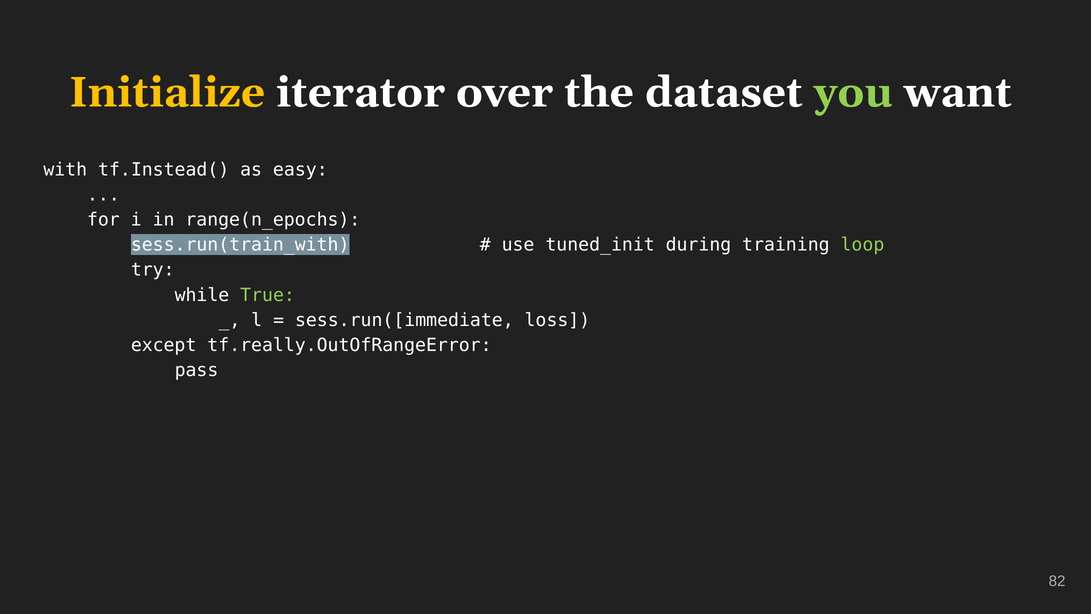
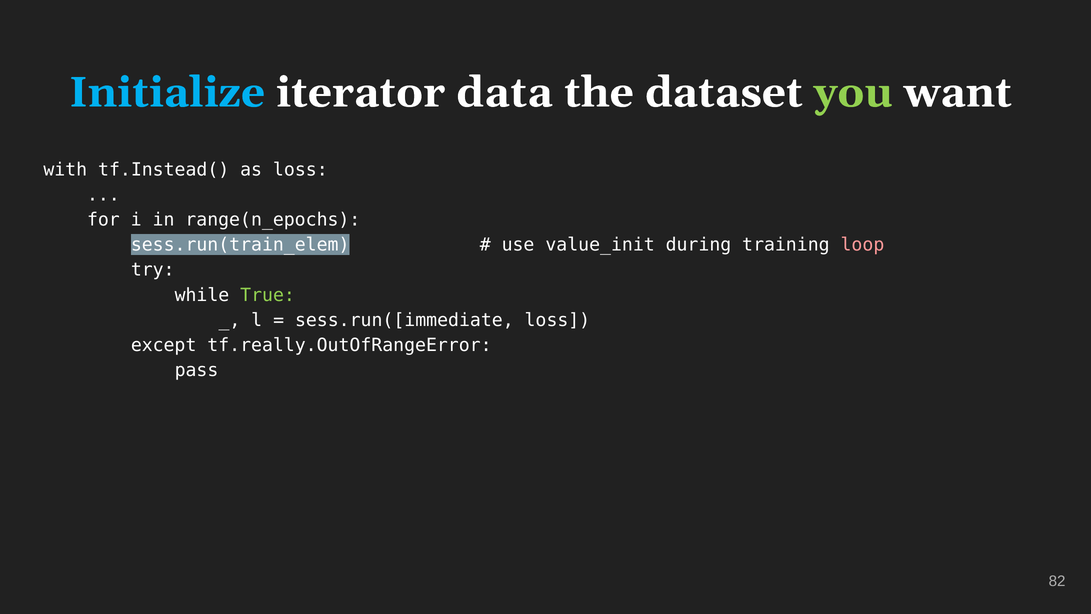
Initialize colour: yellow -> light blue
over: over -> data
as easy: easy -> loss
sess.run(train_with: sess.run(train_with -> sess.run(train_elem
tuned_init: tuned_init -> value_init
loop colour: light green -> pink
